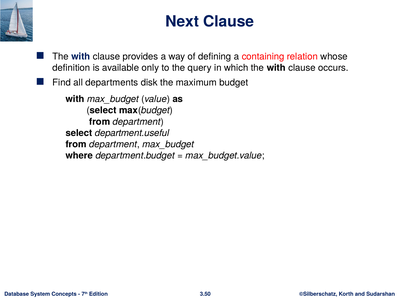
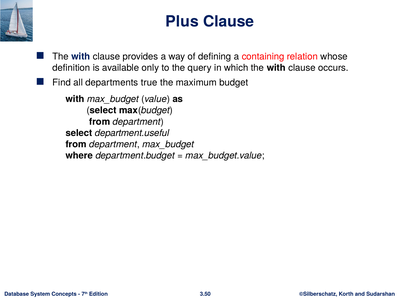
Next: Next -> Plus
disk: disk -> true
